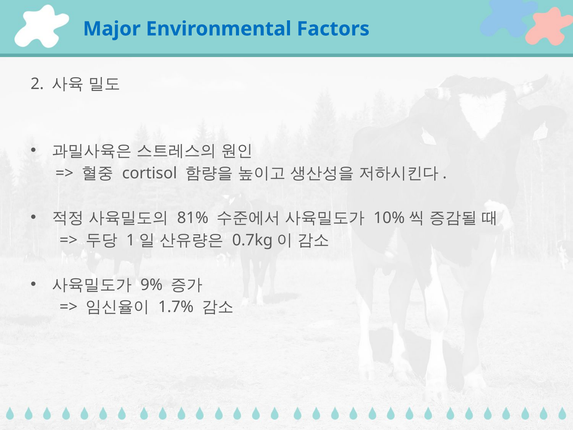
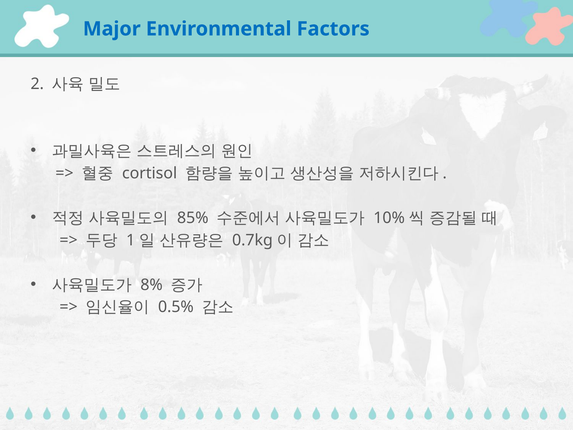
81%: 81% -> 85%
9%: 9% -> 8%
1.7%: 1.7% -> 0.5%
